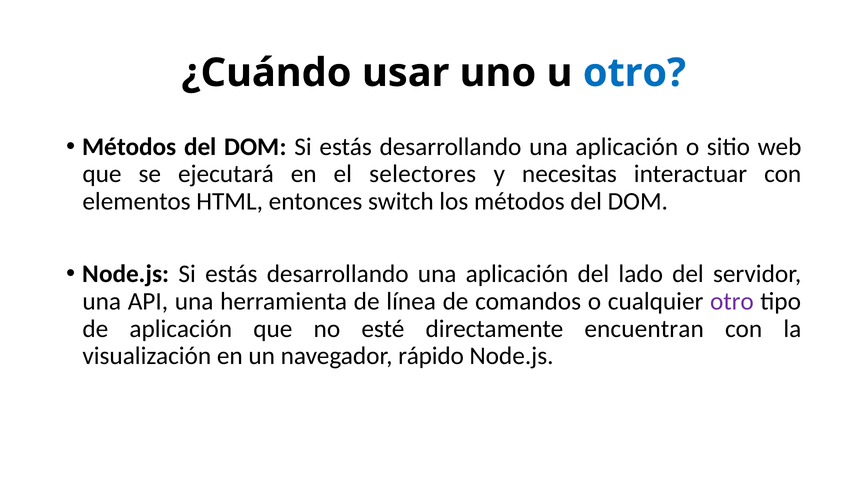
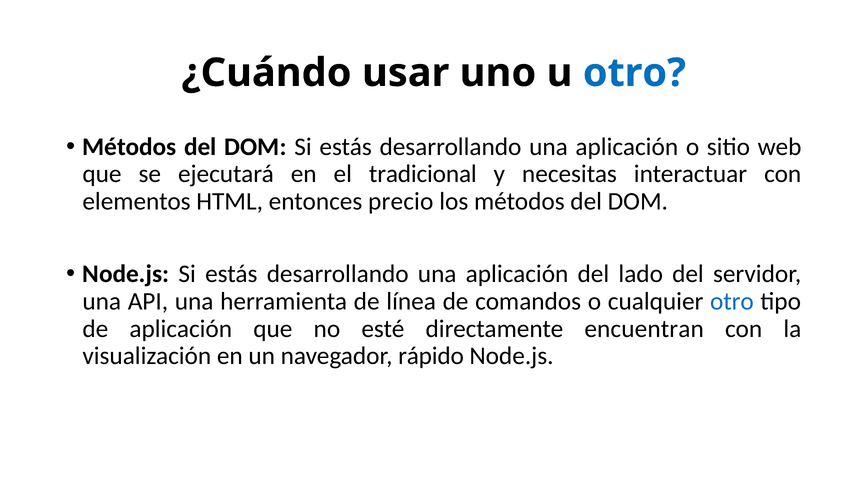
selectores: selectores -> tradicional
switch: switch -> precio
otro at (732, 302) colour: purple -> blue
